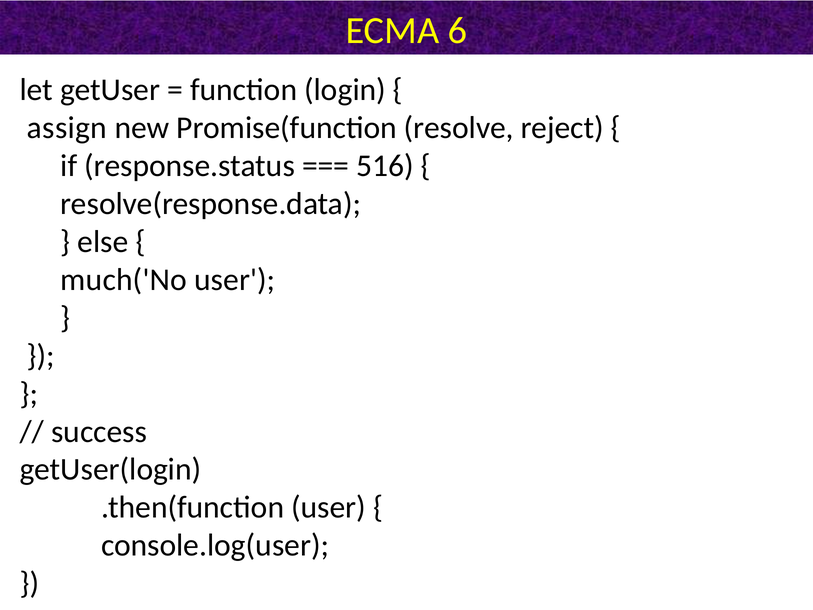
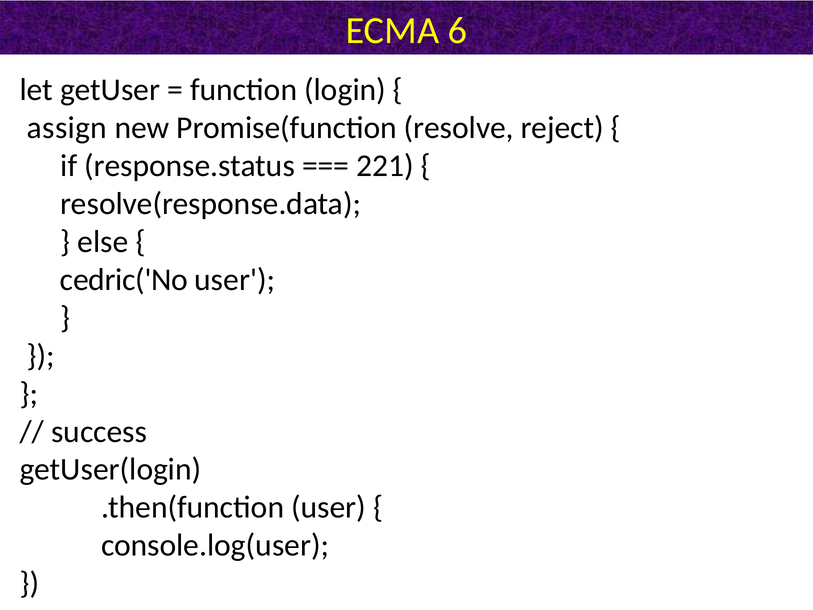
516: 516 -> 221
much('No: much('No -> cedric('No
